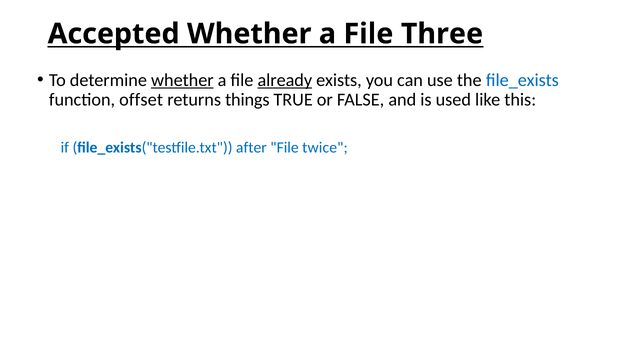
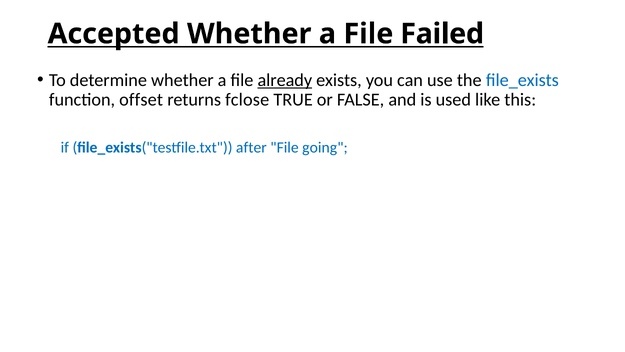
Three: Three -> Failed
whether at (182, 80) underline: present -> none
things: things -> fclose
twice: twice -> going
